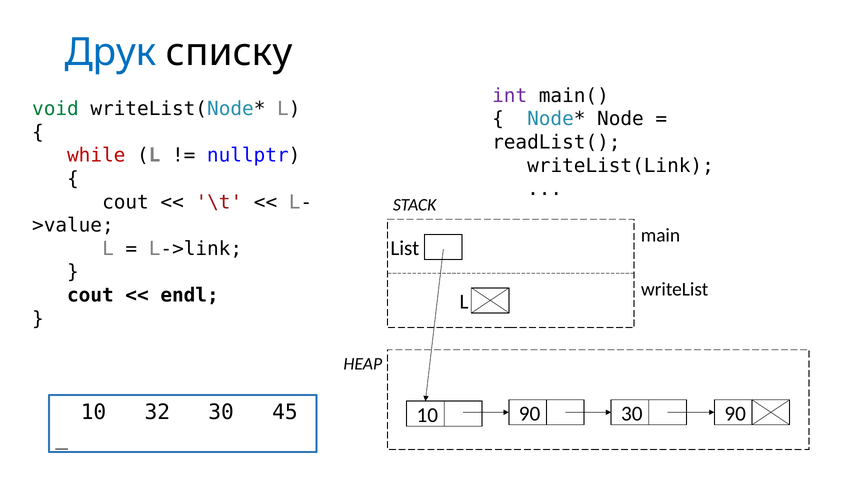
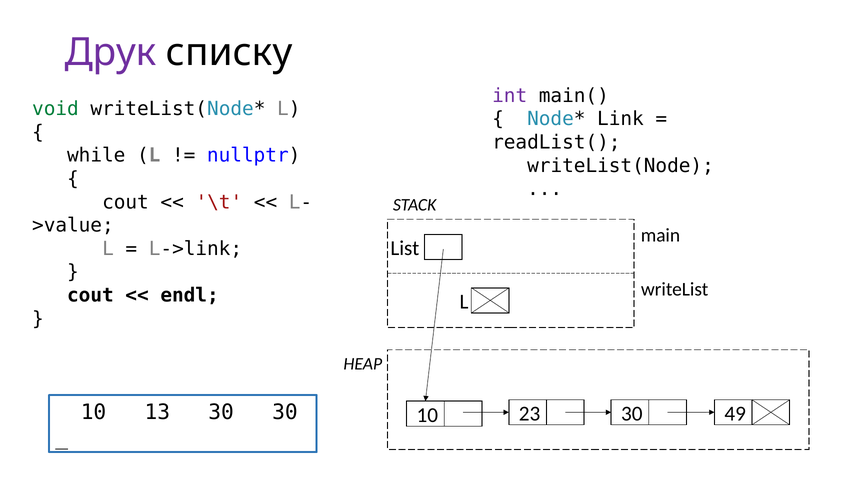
Друк colour: blue -> purple
Node: Node -> Link
while colour: red -> black
writeList(Link: writeList(Link -> writeList(Node
32: 32 -> 13
30 45: 45 -> 30
10 90: 90 -> 23
30 90: 90 -> 49
